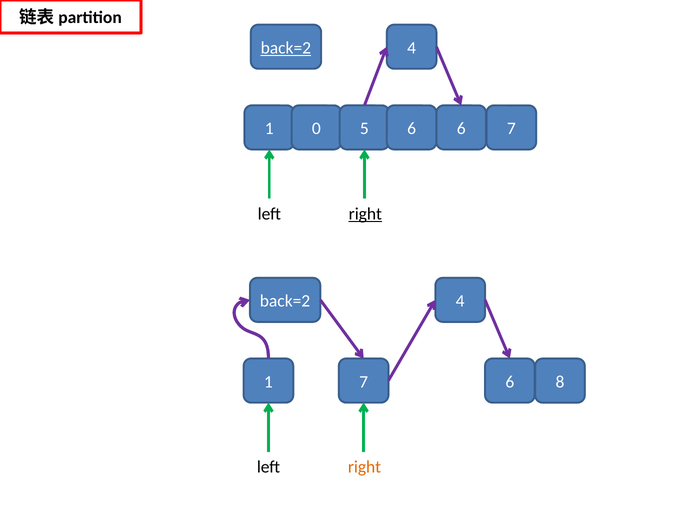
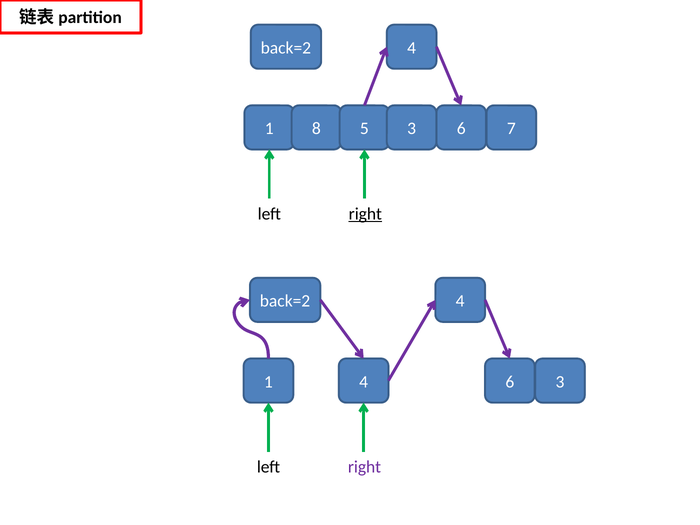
back=2 at (286, 48) underline: present -> none
0: 0 -> 8
5 6: 6 -> 3
1 7: 7 -> 4
6 8: 8 -> 3
right at (364, 467) colour: orange -> purple
